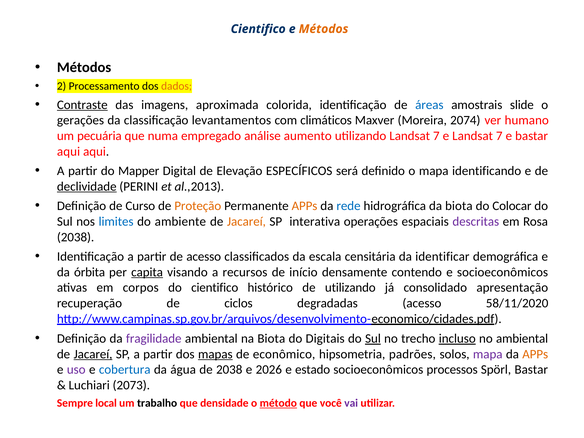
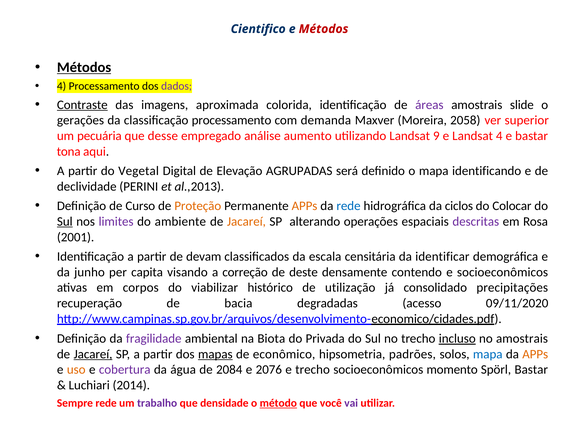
Métodos at (324, 29) colour: orange -> red
Métodos at (84, 67) underline: none -> present
2 at (62, 86): 2 -> 4
dados colour: orange -> purple
áreas colour: blue -> purple
classificação levantamentos: levantamentos -> processamento
climáticos: climáticos -> demanda
2074: 2074 -> 2058
humano: humano -> superior
numa: numa -> desse
utilizando Landsat 7: 7 -> 9
e Landsat 7: 7 -> 4
aqui at (69, 151): aqui -> tona
Mapper: Mapper -> Vegetal
ESPECÍFICOS: ESPECÍFICOS -> AGRUPADAS
declividade underline: present -> none
da biota: biota -> ciclos
Sul at (65, 222) underline: none -> present
limites colour: blue -> purple
interativa: interativa -> alterando
2038 at (76, 237): 2038 -> 2001
de acesso: acesso -> devam
órbita: órbita -> junho
capita underline: present -> none
recursos: recursos -> correção
início: início -> deste
do cientifico: cientifico -> viabilizar
de utilizando: utilizando -> utilização
apresentação: apresentação -> precipitações
ciclos: ciclos -> bacia
58/11/2020: 58/11/2020 -> 09/11/2020
Digitais: Digitais -> Privada
Sul at (373, 339) underline: present -> none
no ambiental: ambiental -> amostrais
mapa at (488, 354) colour: purple -> blue
uso colour: purple -> orange
cobertura colour: blue -> purple
de 2038: 2038 -> 2084
2026: 2026 -> 2076
e estado: estado -> trecho
processos: processos -> momento
2073: 2073 -> 2014
Sempre local: local -> rede
trabalho colour: black -> purple
